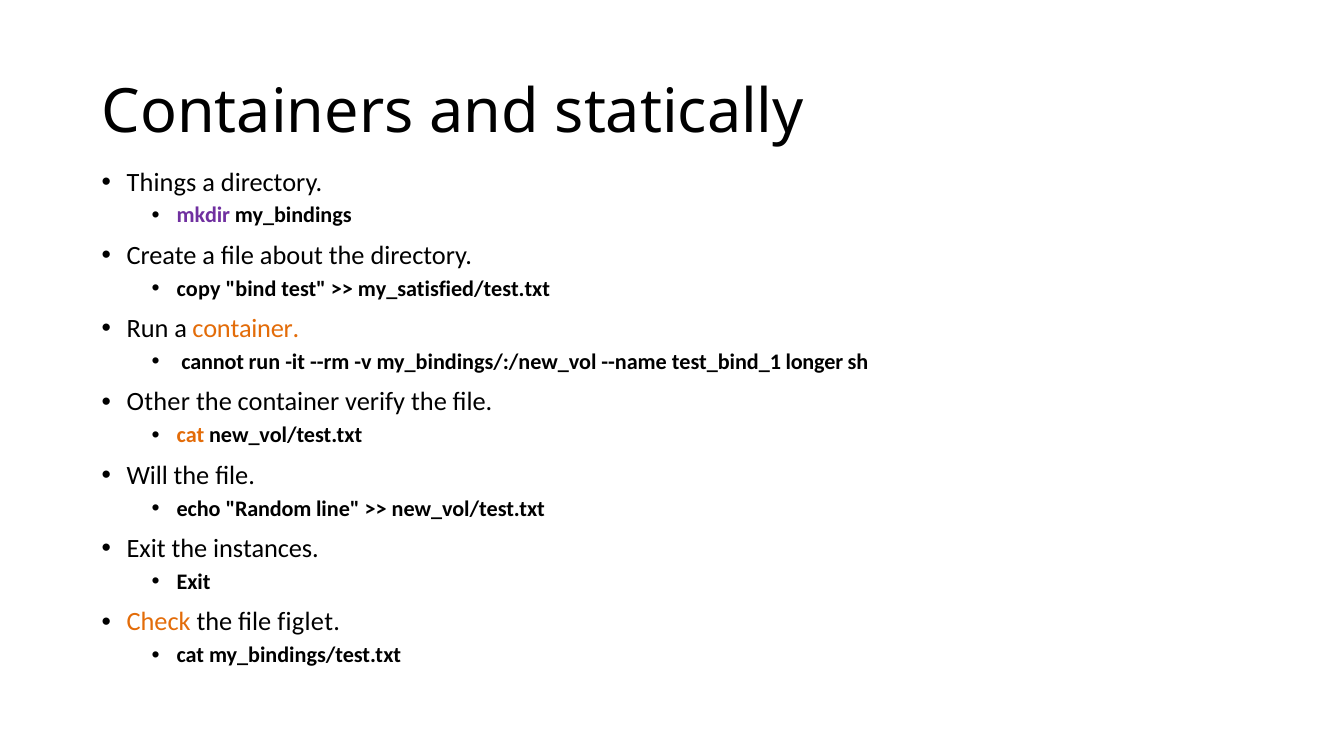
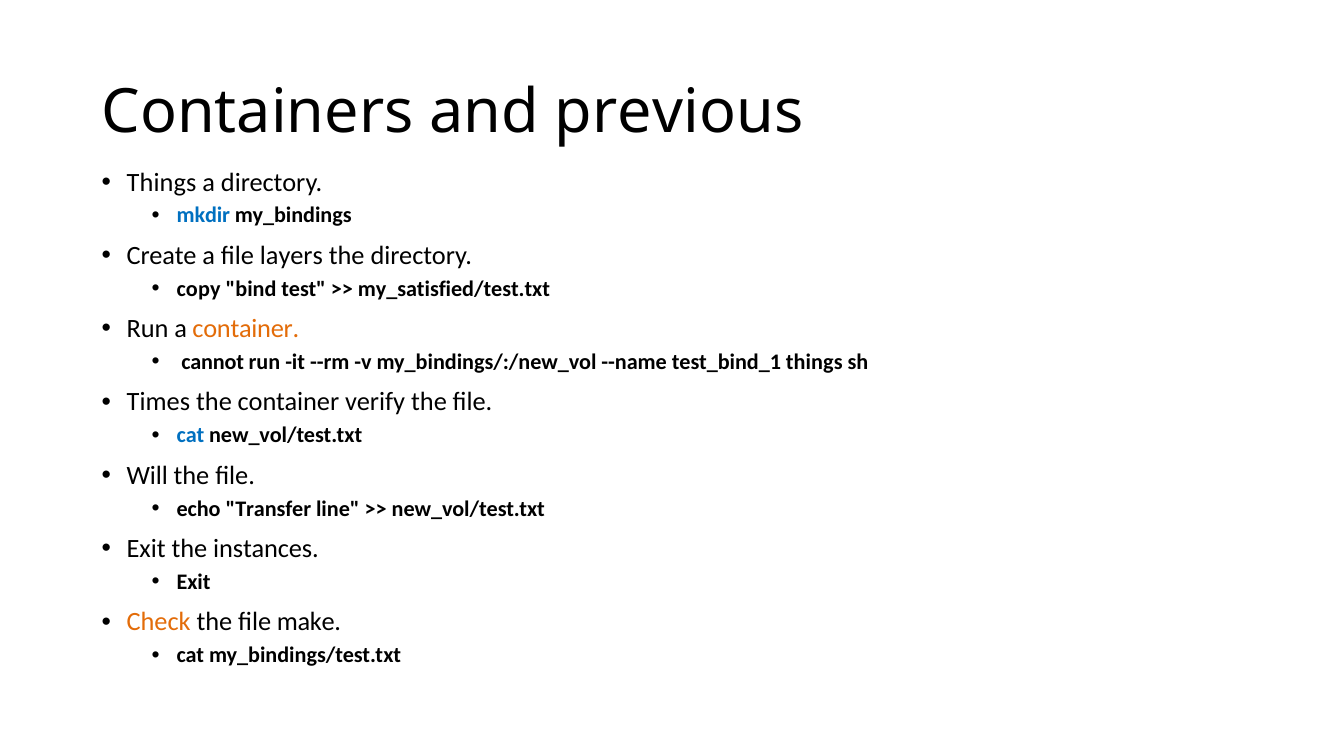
statically: statically -> previous
mkdir colour: purple -> blue
about: about -> layers
test_bind_1 longer: longer -> things
Other: Other -> Times
cat at (190, 435) colour: orange -> blue
Random: Random -> Transfer
figlet: figlet -> make
